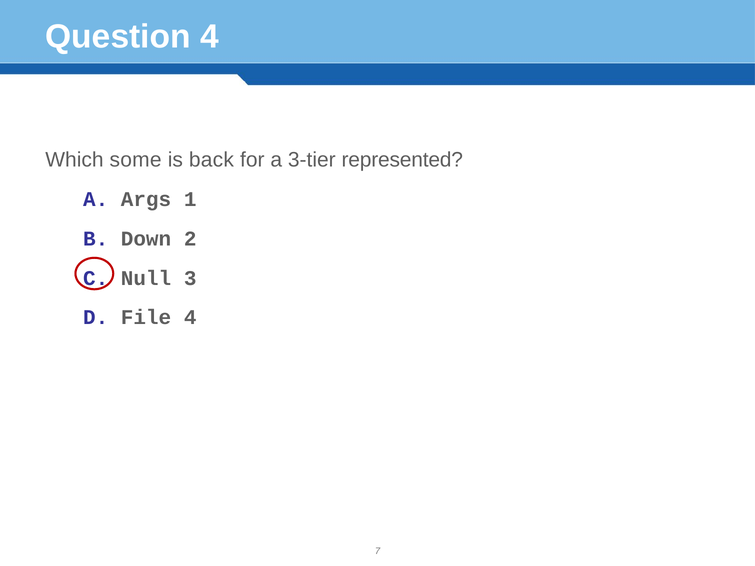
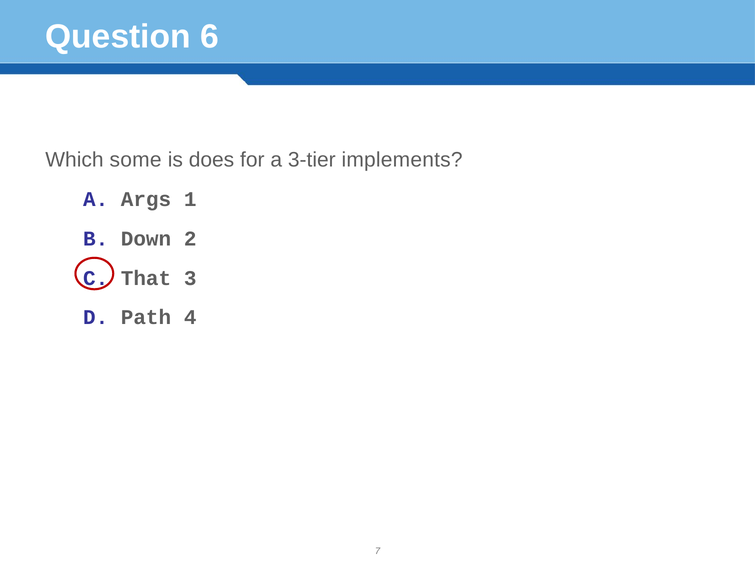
Question 4: 4 -> 6
back: back -> does
represented: represented -> implements
Null: Null -> That
File: File -> Path
